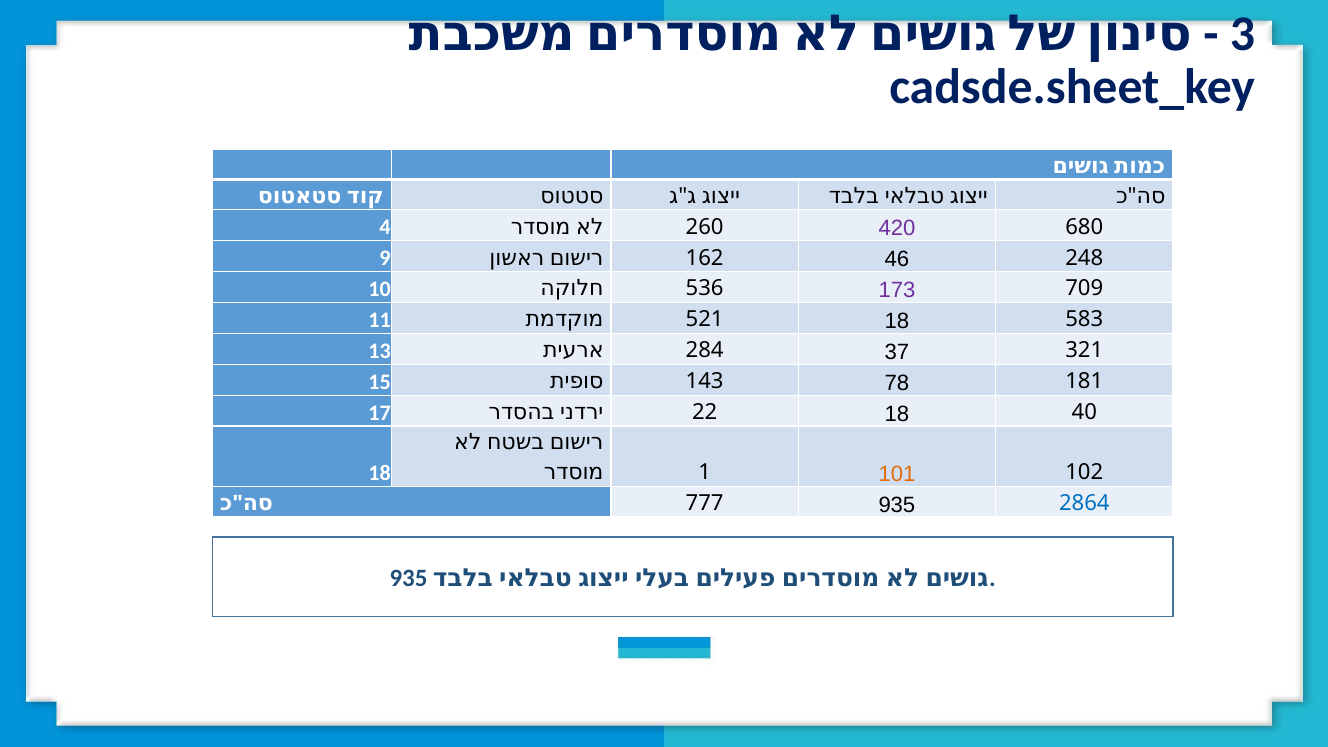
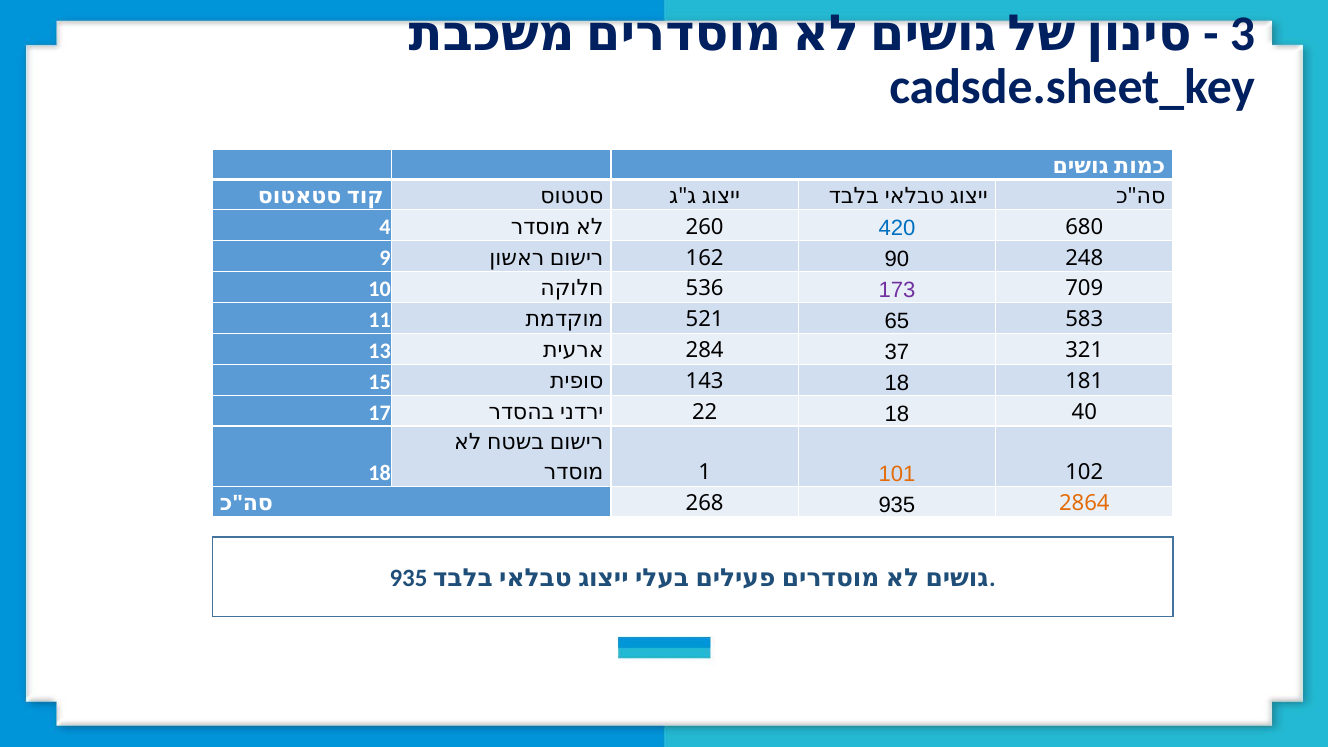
420 colour: purple -> blue
46: 46 -> 90
18 at (897, 321): 18 -> 65
78 at (897, 383): 78 -> 18
777: 777 -> 268
2864 colour: blue -> orange
